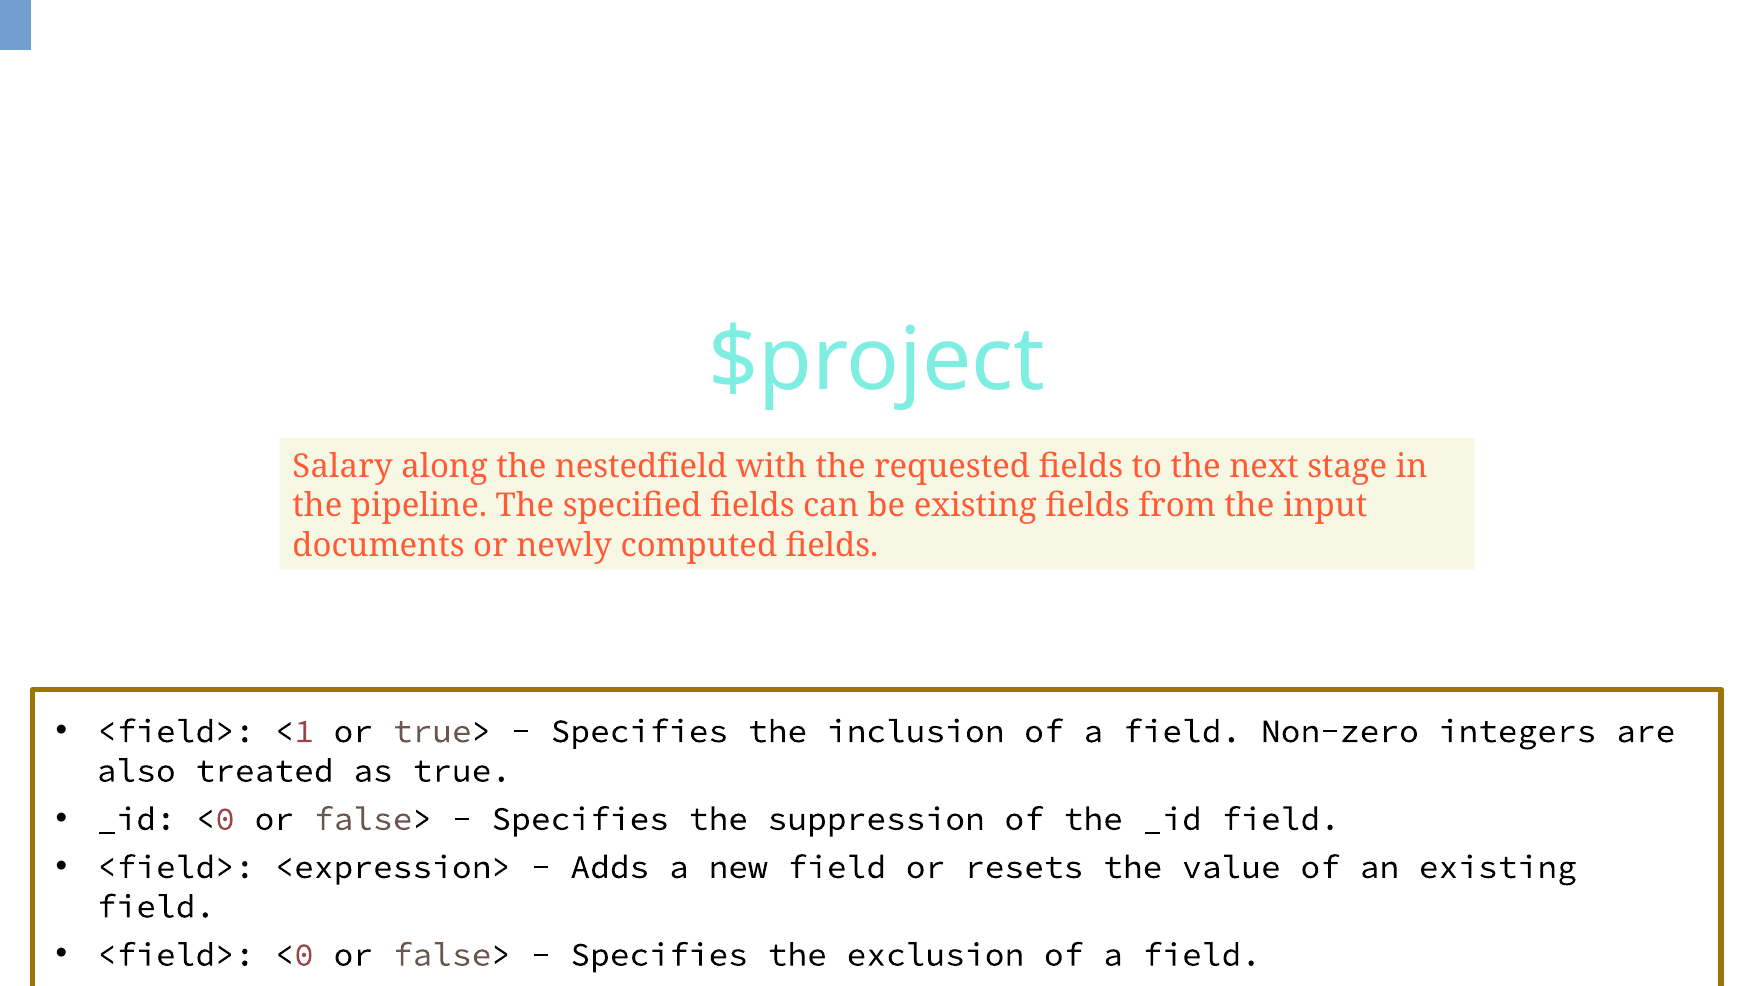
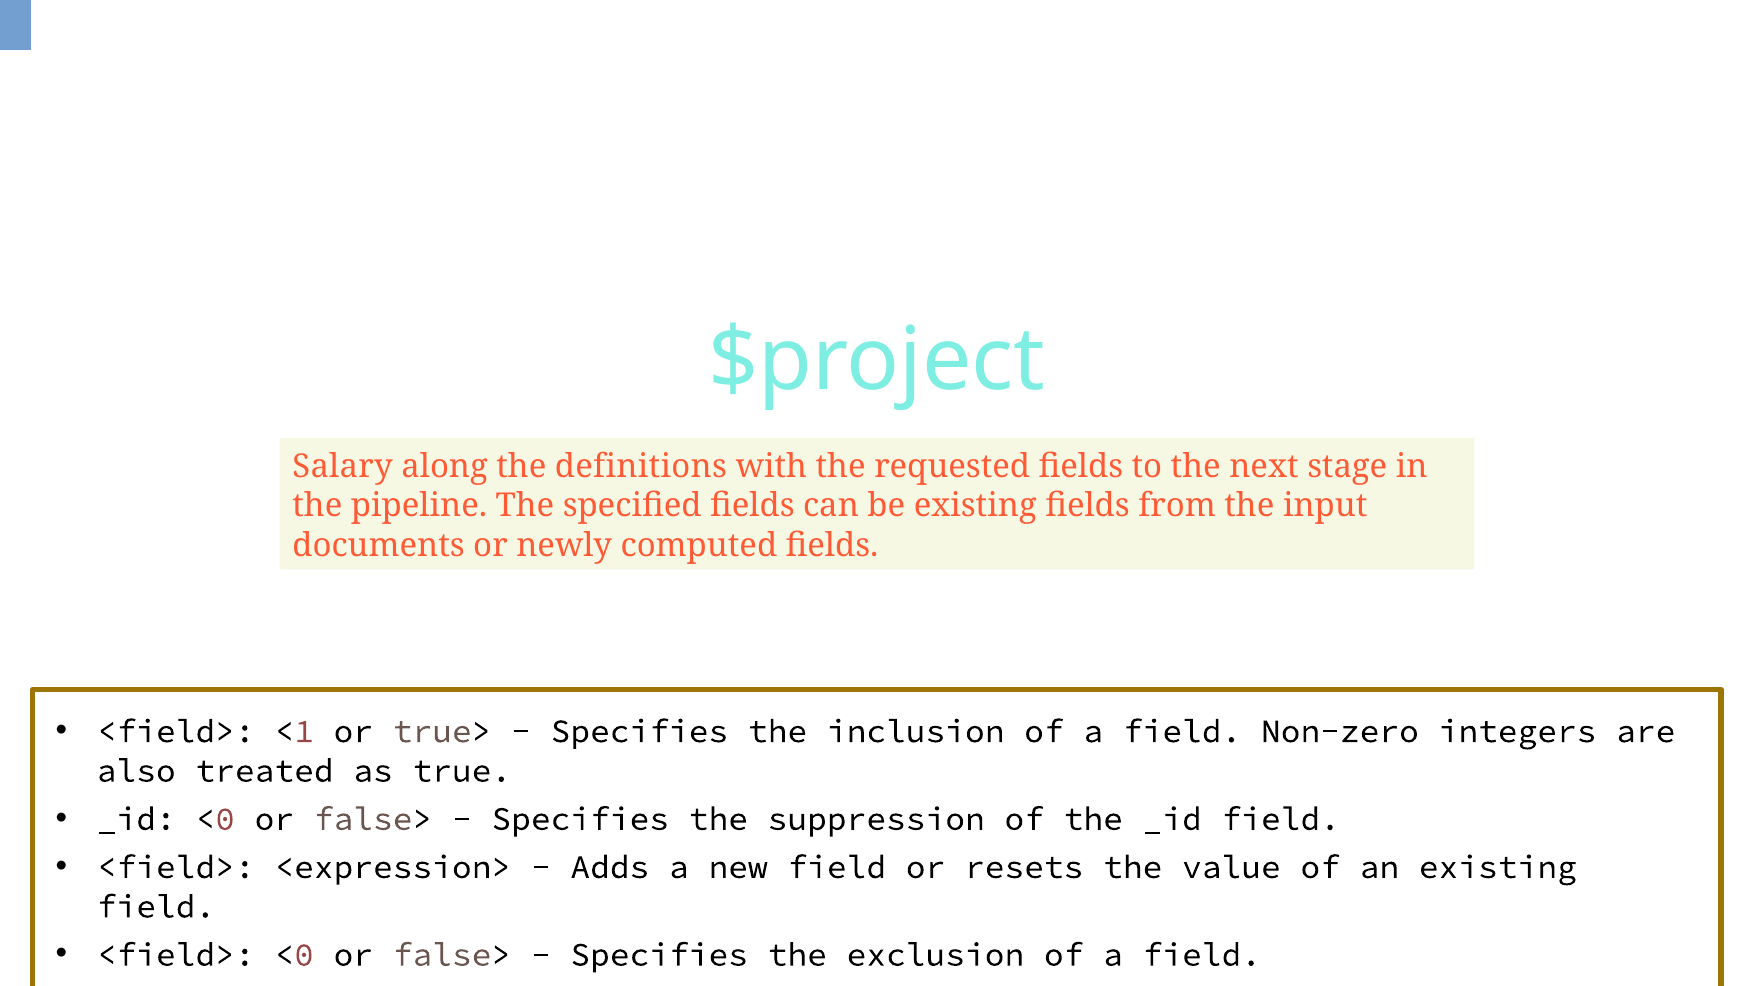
nestedfield: nestedfield -> definitions
